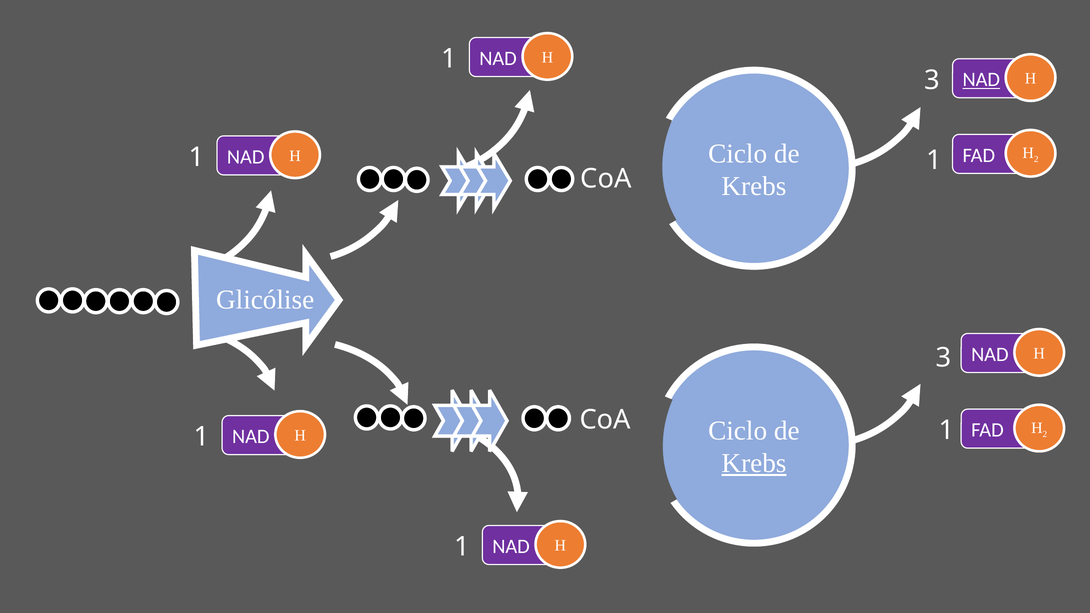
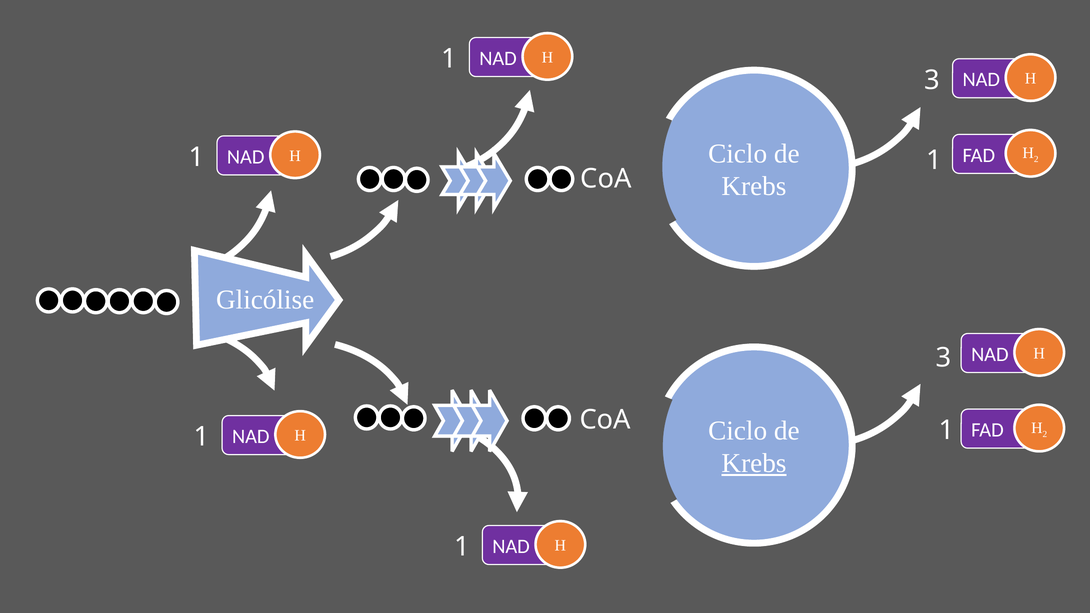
NAD at (981, 80) underline: present -> none
